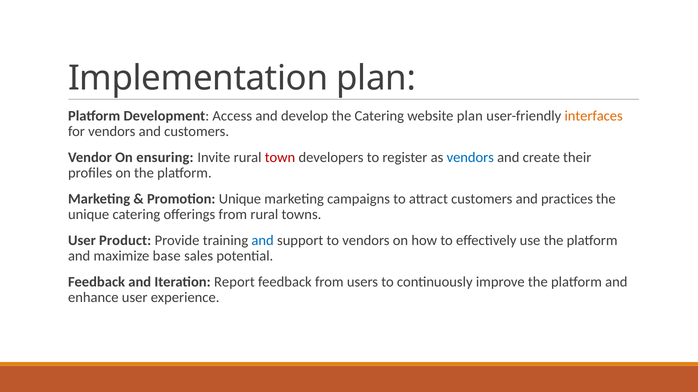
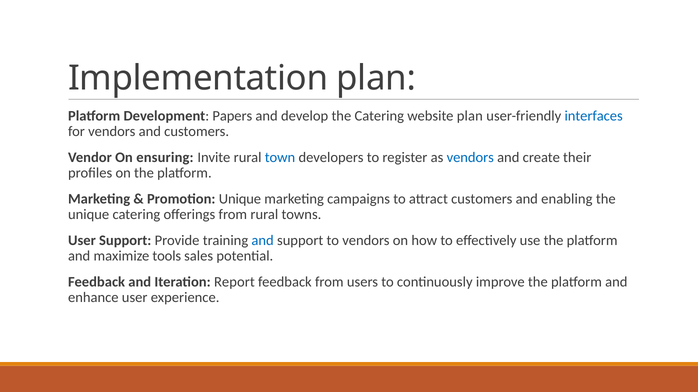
Access: Access -> Papers
interfaces colour: orange -> blue
town colour: red -> blue
practices: practices -> enabling
User Product: Product -> Support
base: base -> tools
